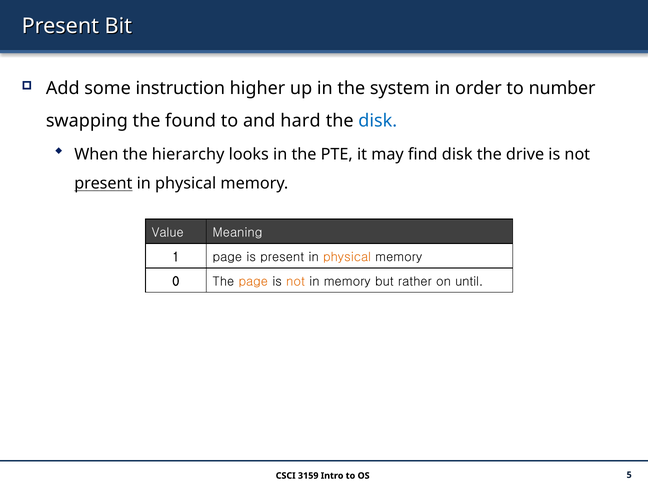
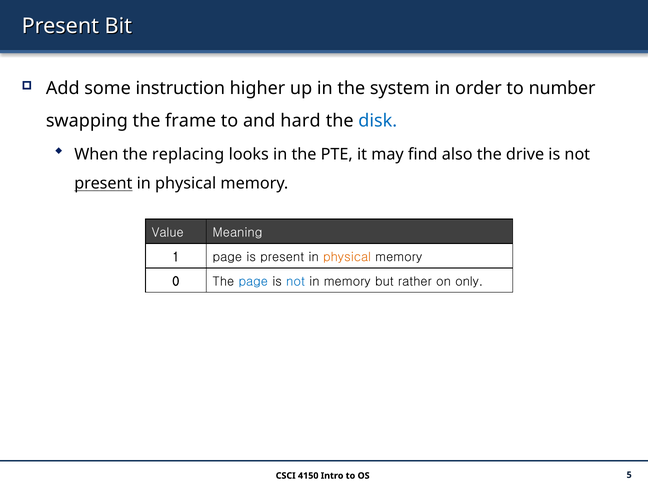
found: found -> frame
hierarchy: hierarchy -> replacing
find disk: disk -> also
page at (253, 281) colour: orange -> blue
not at (296, 281) colour: orange -> blue
until: until -> only
3159: 3159 -> 4150
